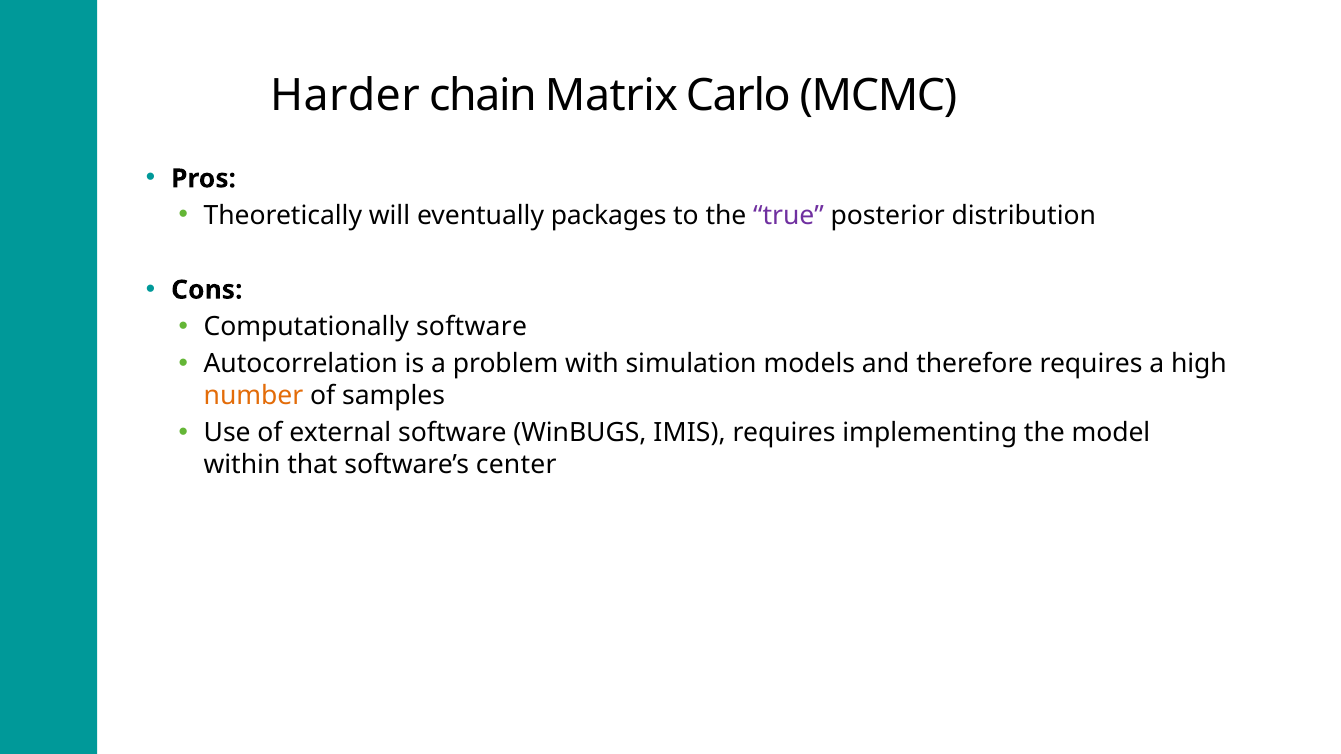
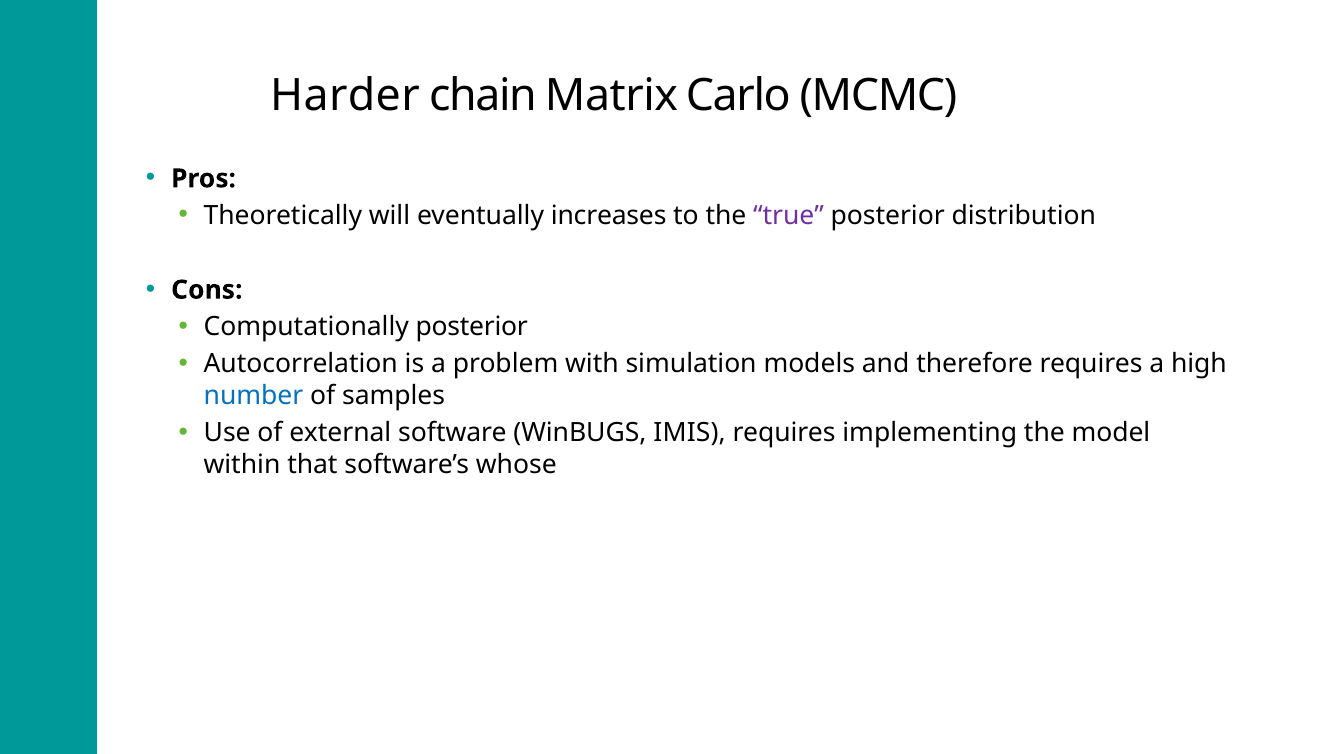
packages: packages -> increases
Computationally software: software -> posterior
number colour: orange -> blue
center: center -> whose
